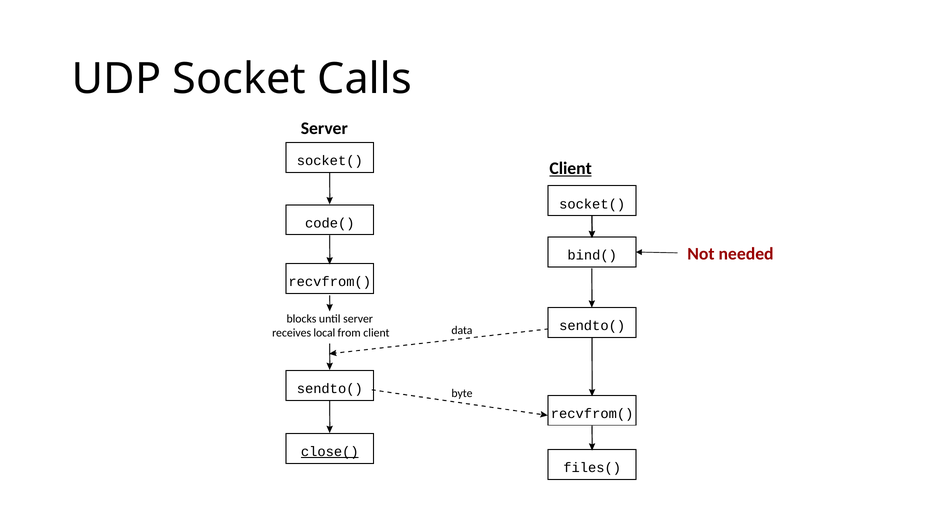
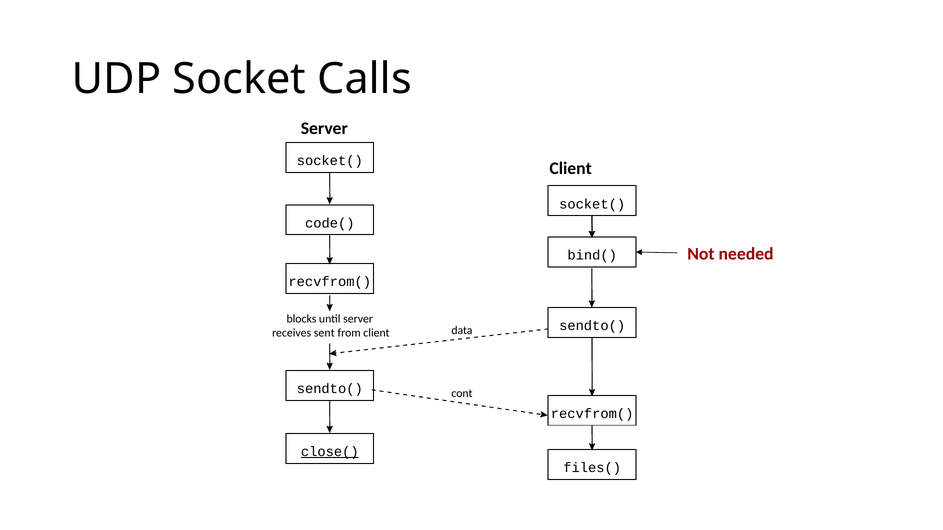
Client at (571, 169) underline: present -> none
local: local -> sent
byte: byte -> cont
